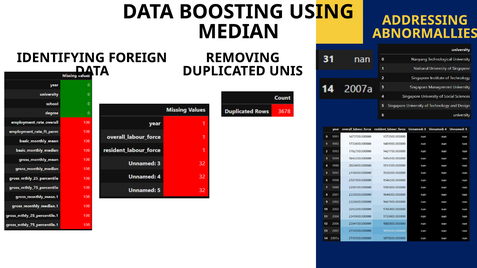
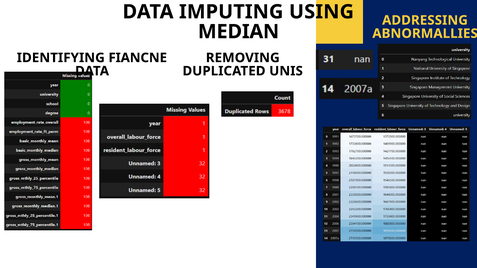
BOOSTING: BOOSTING -> IMPUTING
FOREIGN: FOREIGN -> FIANCNE
